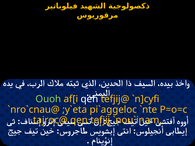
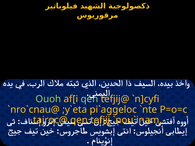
qen at (89, 99) colour: white -> light green
